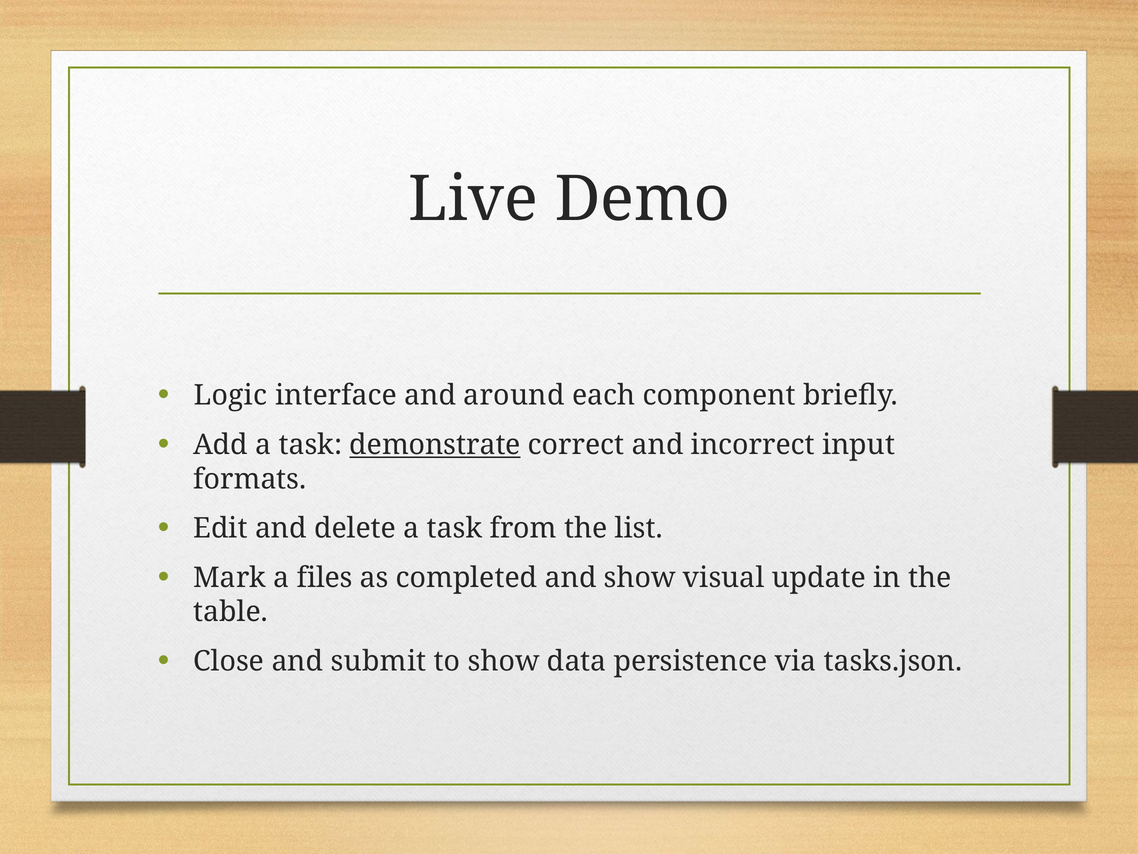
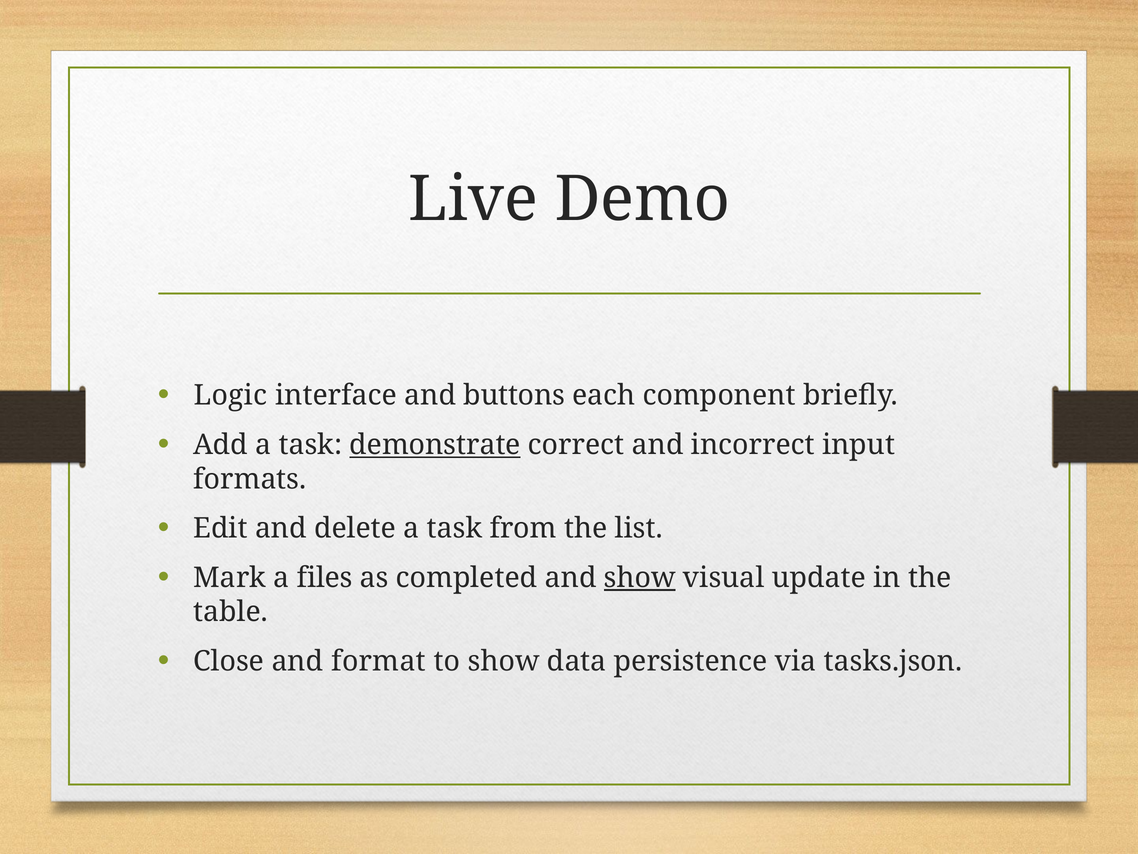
around: around -> buttons
show at (640, 577) underline: none -> present
submit: submit -> format
